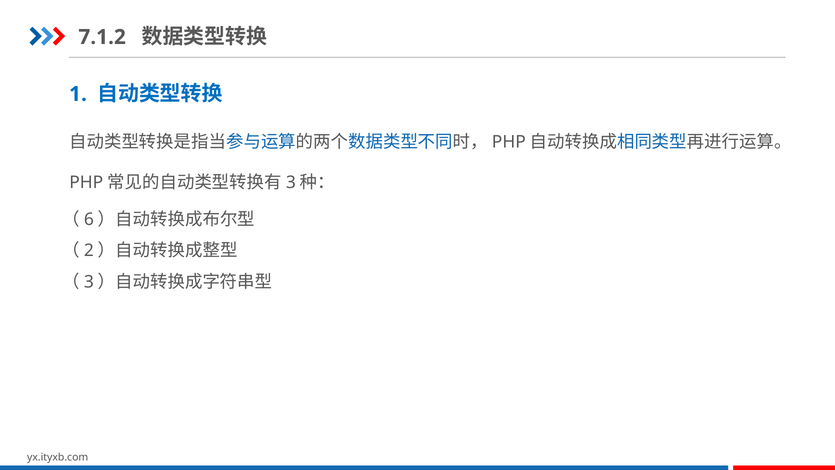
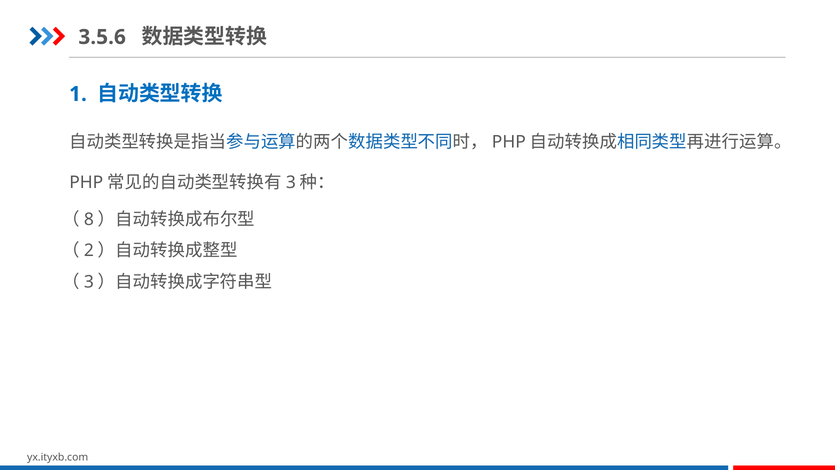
7.1.2: 7.1.2 -> 3.5.6
6: 6 -> 8
